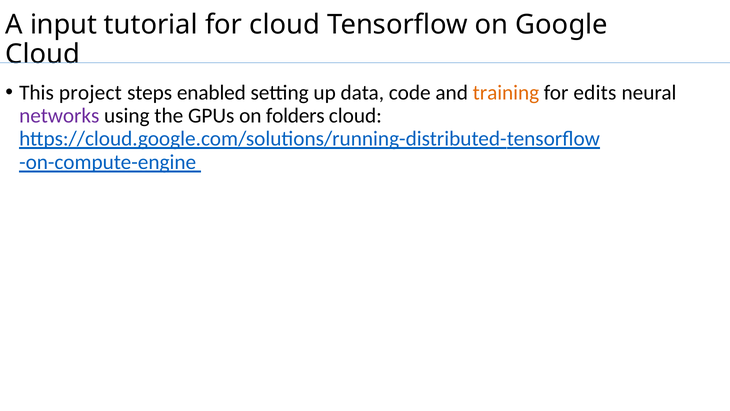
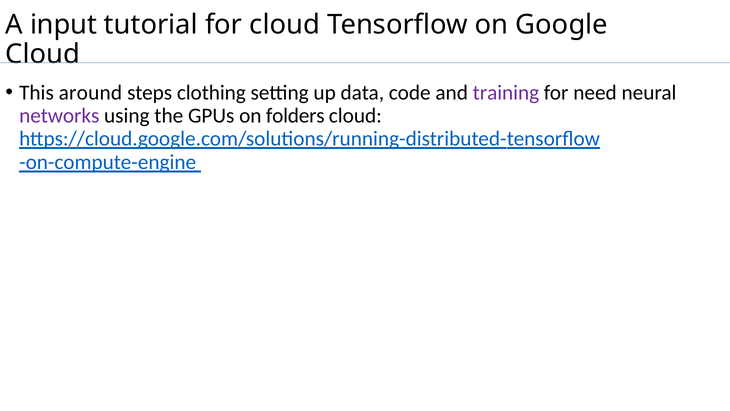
project: project -> around
enabled: enabled -> clothing
training colour: orange -> purple
edits: edits -> need
